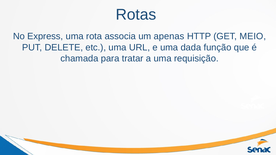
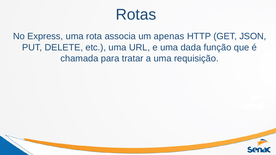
MEIO: MEIO -> JSON
